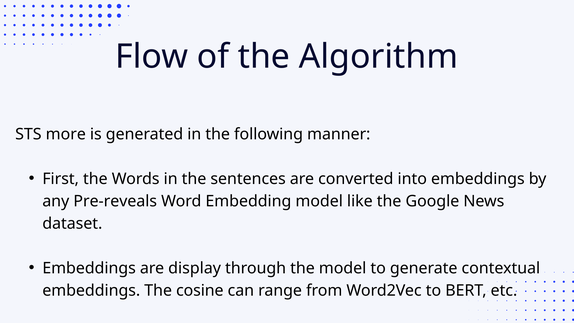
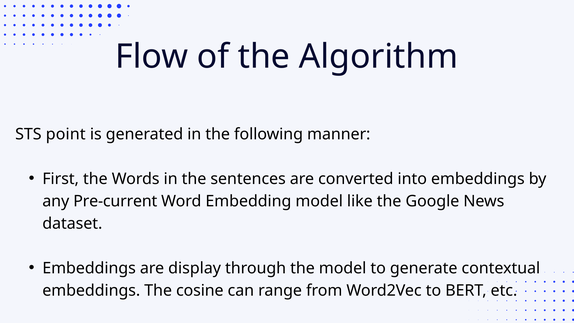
more: more -> point
Pre-reveals: Pre-reveals -> Pre-current
